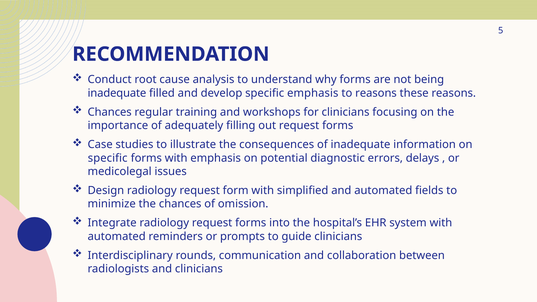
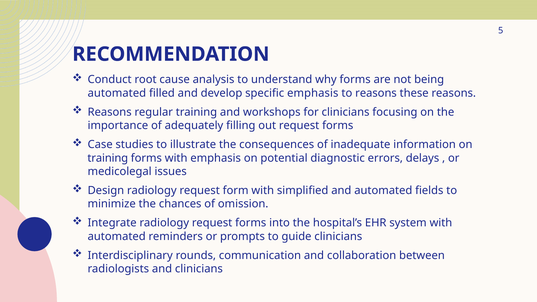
inadequate at (117, 93): inadequate -> automated
Chances at (110, 112): Chances -> Reasons
specific at (108, 158): specific -> training
